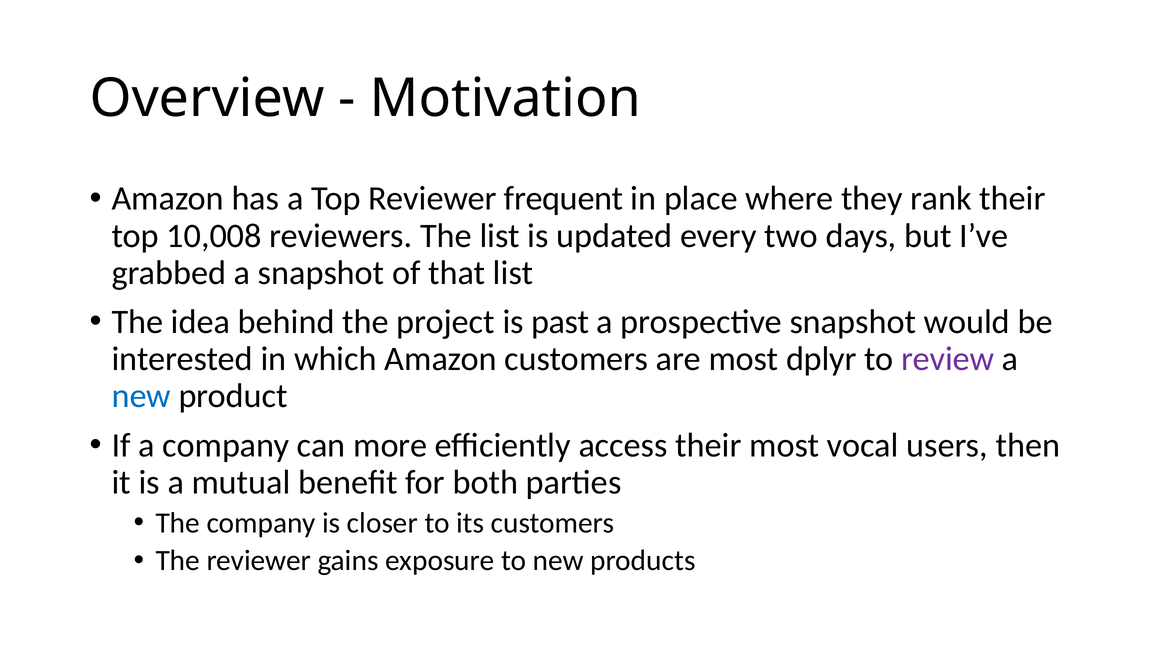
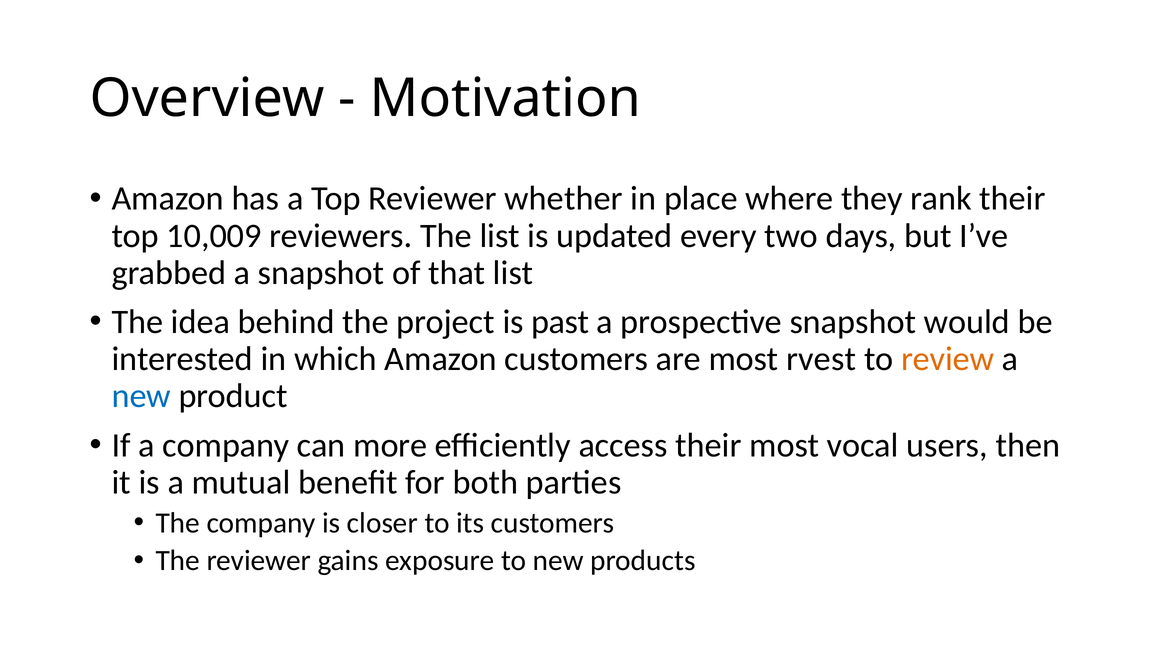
frequent: frequent -> whether
10,008: 10,008 -> 10,009
dplyr: dplyr -> rvest
review colour: purple -> orange
